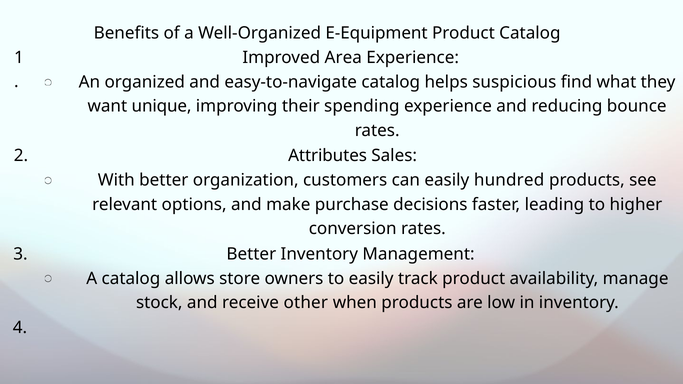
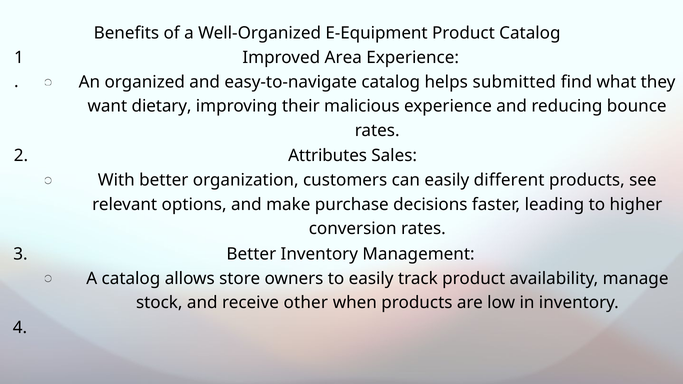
suspicious: suspicious -> submitted
unique: unique -> dietary
spending: spending -> malicious
hundred: hundred -> different
